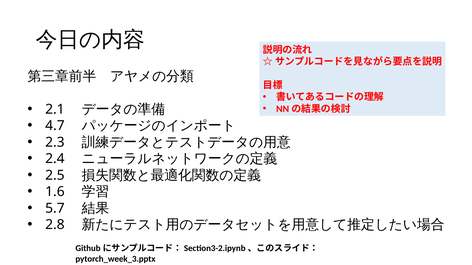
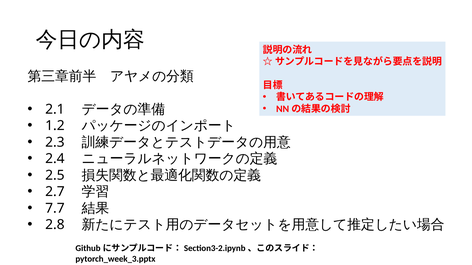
4.7: 4.7 -> 1.2
1.6: 1.6 -> 2.7
5.7: 5.7 -> 7.7
